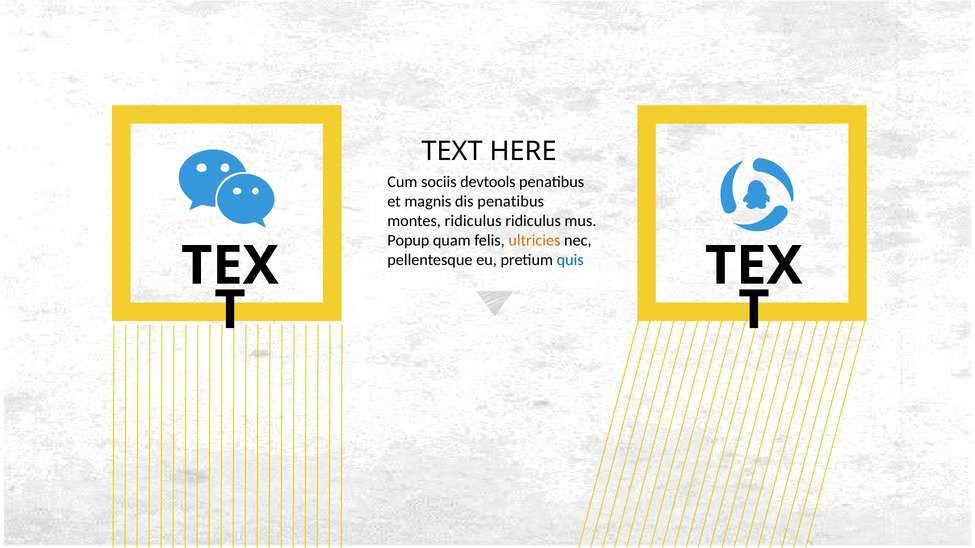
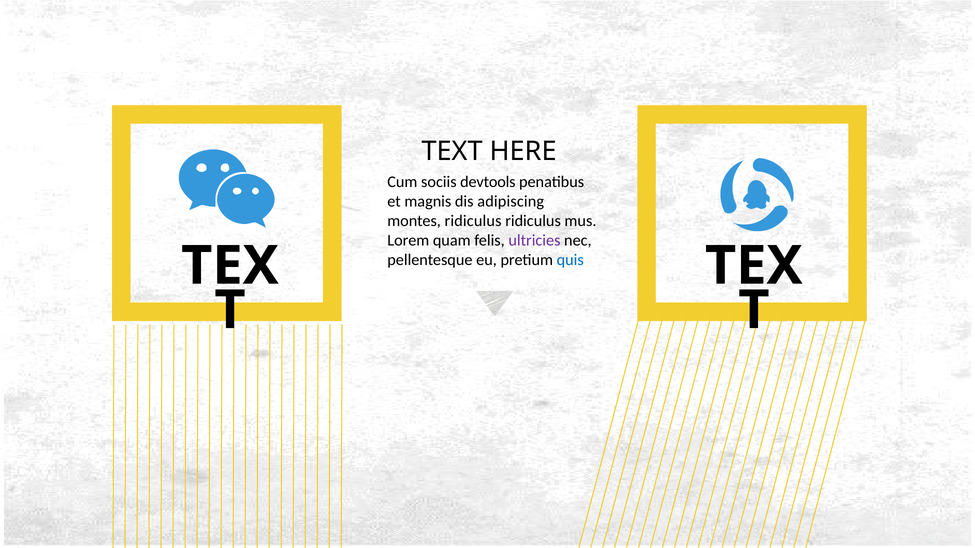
dis penatibus: penatibus -> adipiscing
Popup: Popup -> Lorem
ultricies colour: orange -> purple
